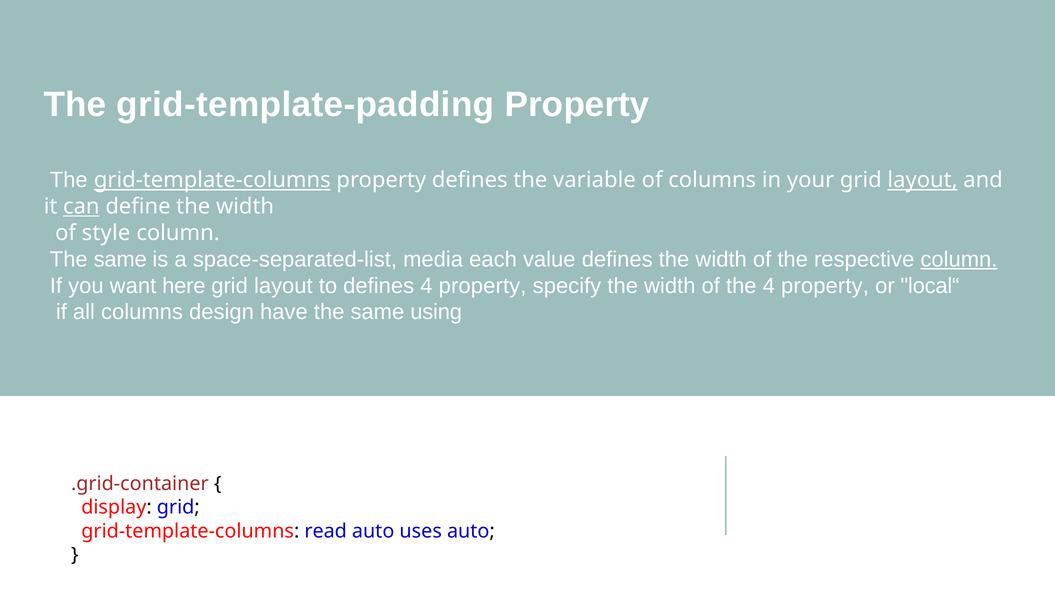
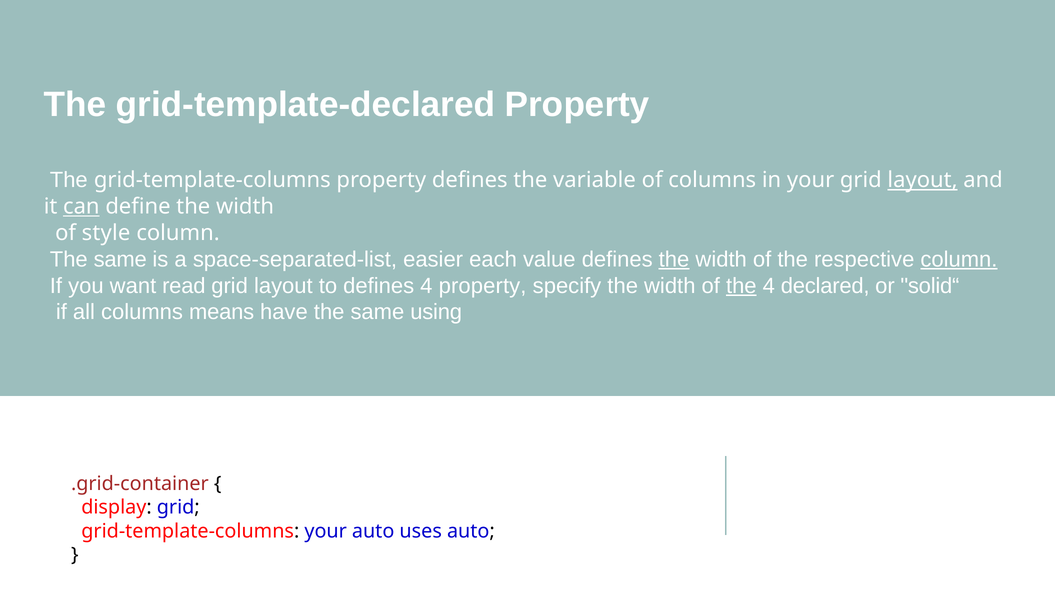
grid-template-padding: grid-template-padding -> grid-template-declared
grid-template-columns at (212, 180) underline: present -> none
media: media -> easier
the at (674, 259) underline: none -> present
here: here -> read
the at (741, 286) underline: none -> present
property at (825, 286): property -> declared
local“: local“ -> solid“
design: design -> means
grid-template-columns read: read -> your
